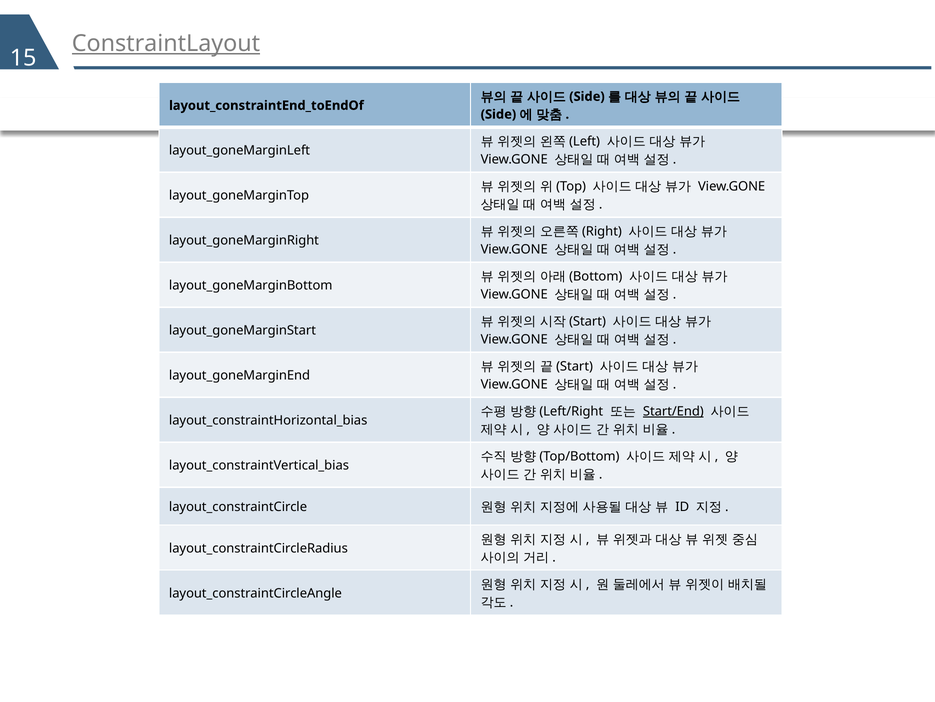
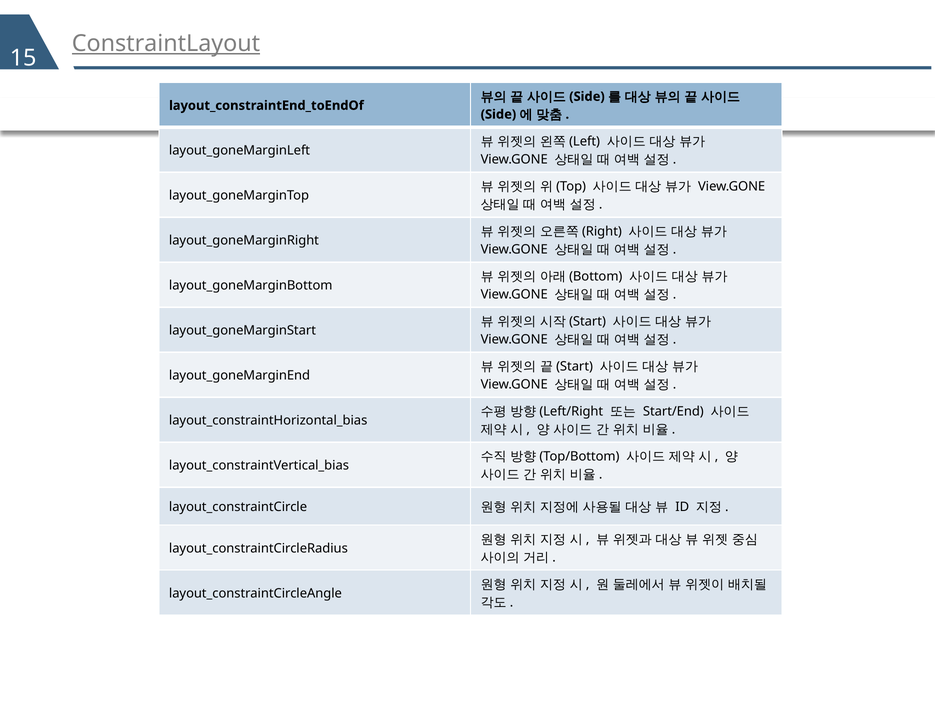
Start/End underline: present -> none
